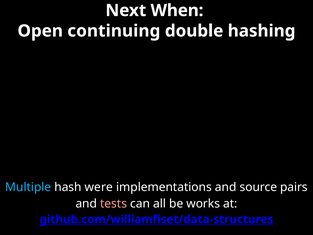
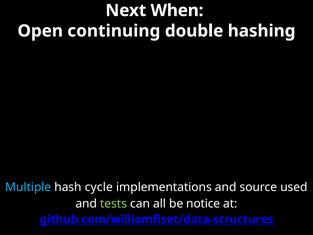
were: were -> cycle
pairs: pairs -> used
tests colour: pink -> light green
works: works -> notice
